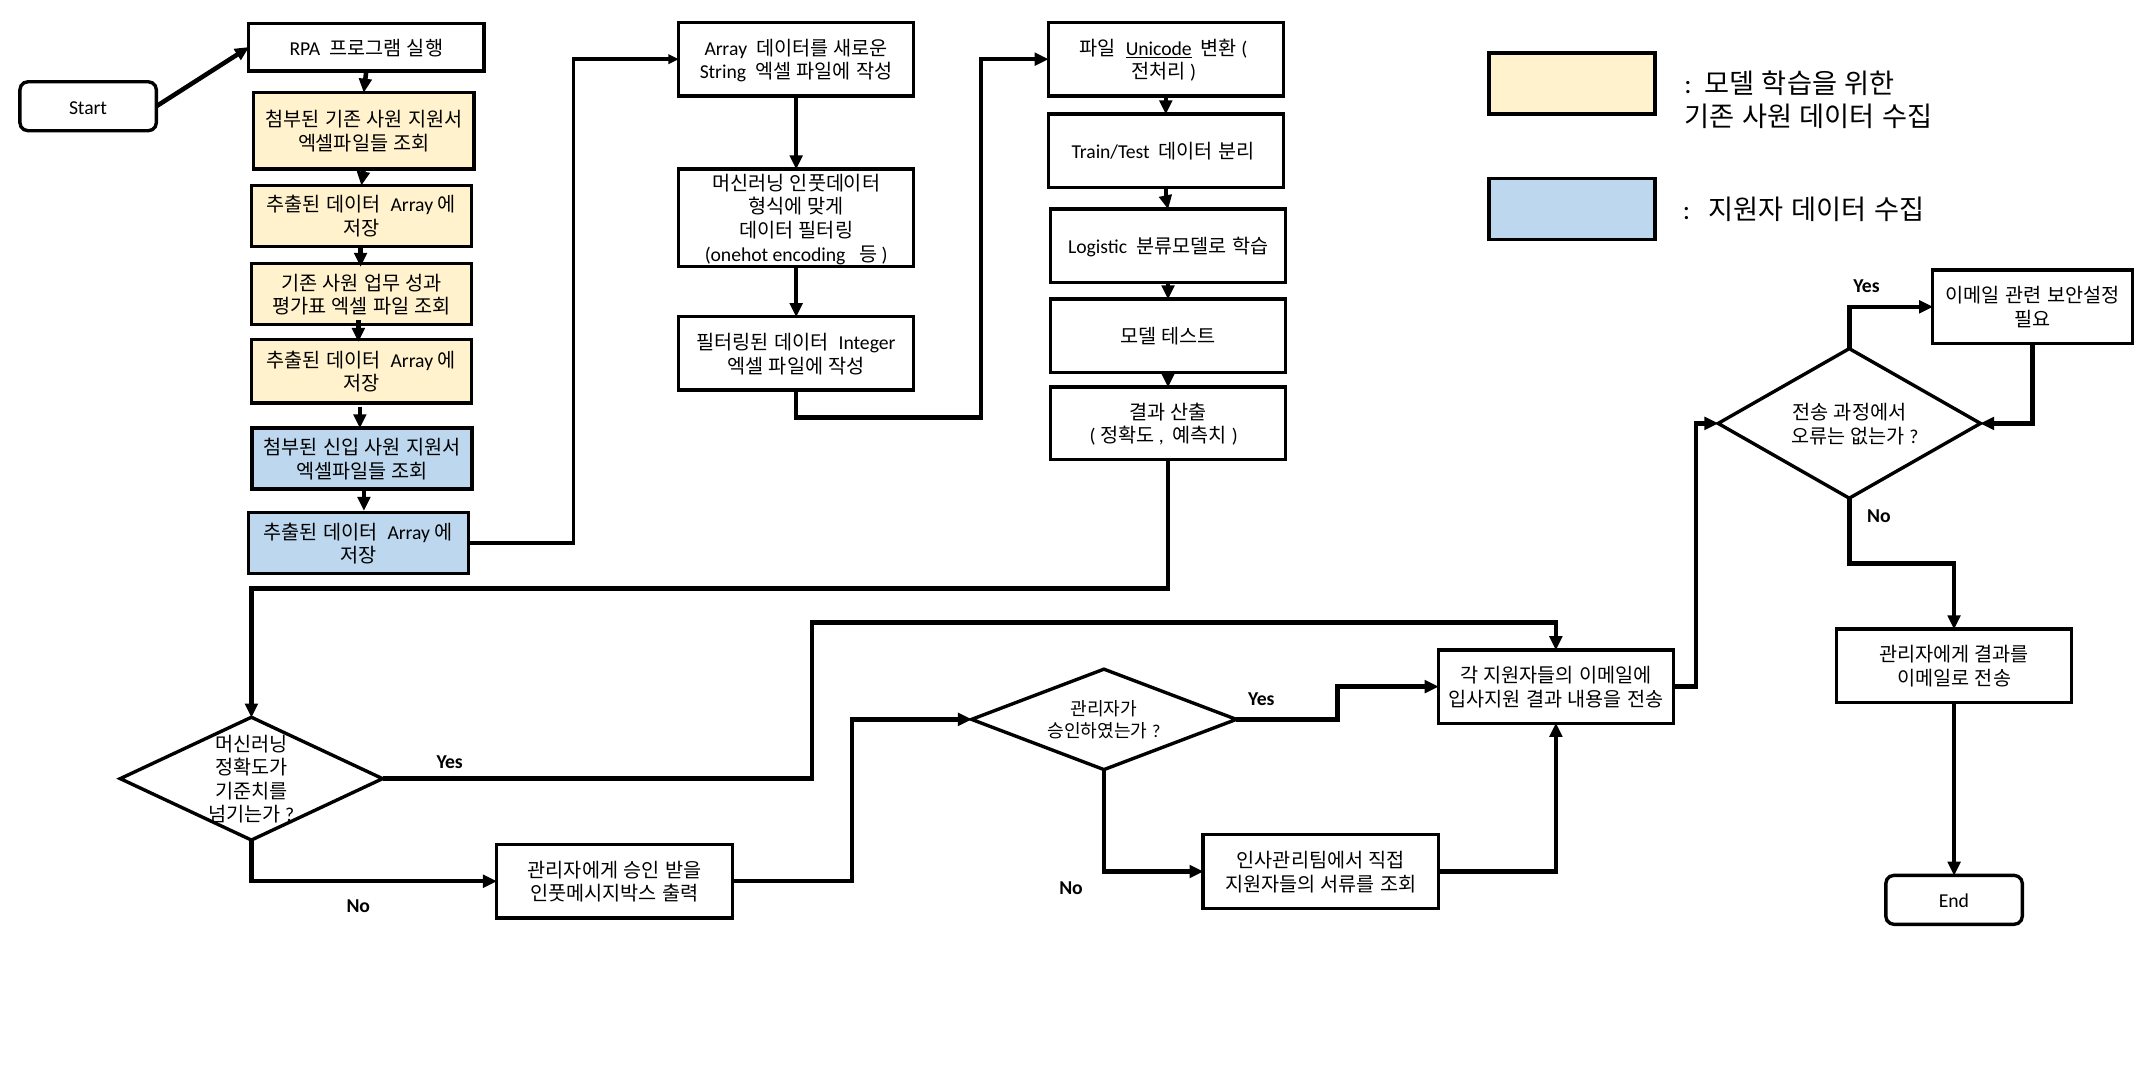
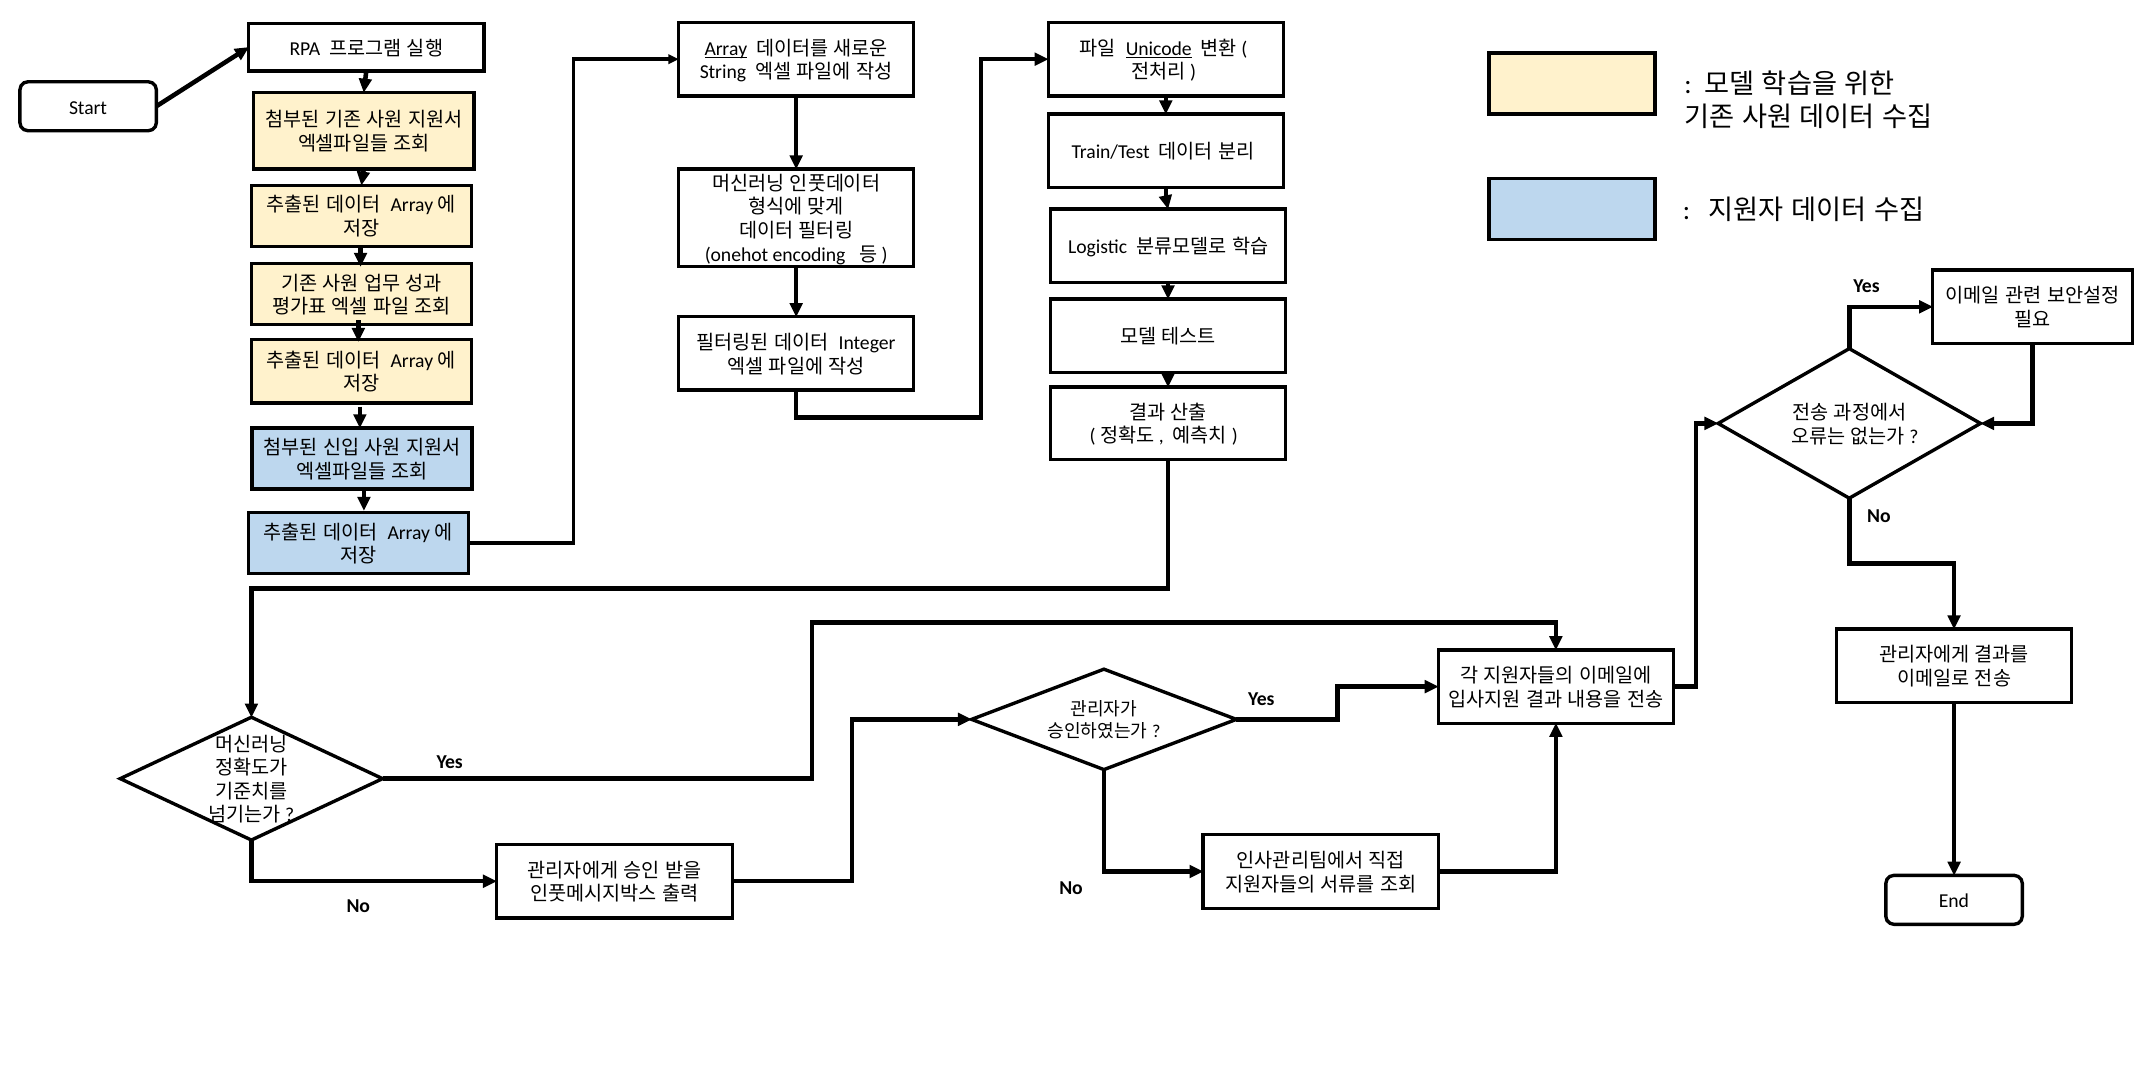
Array underline: none -> present
